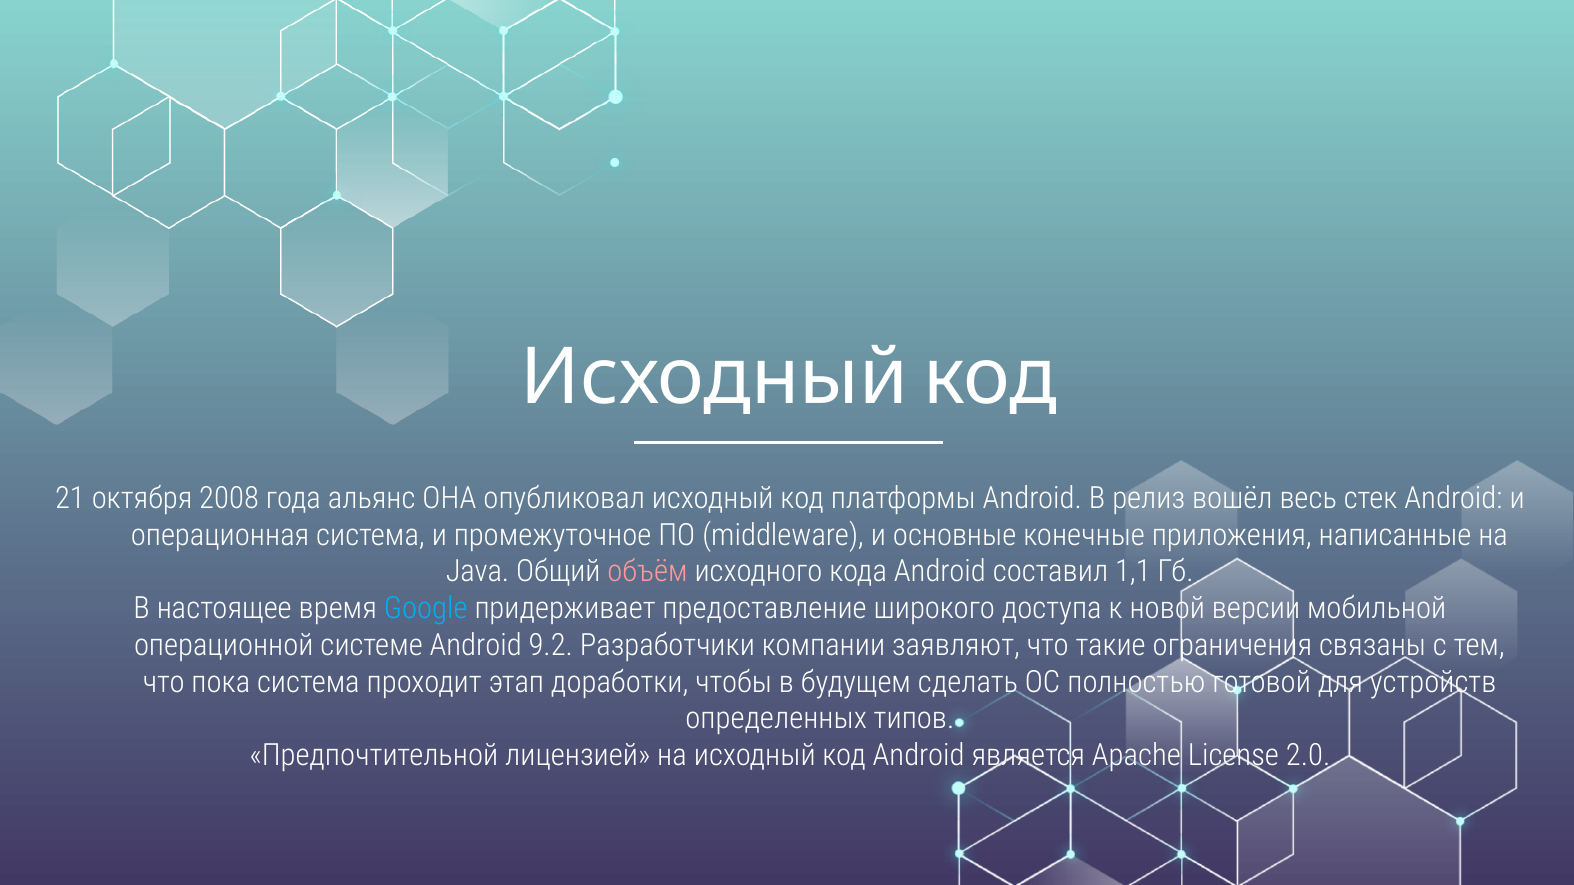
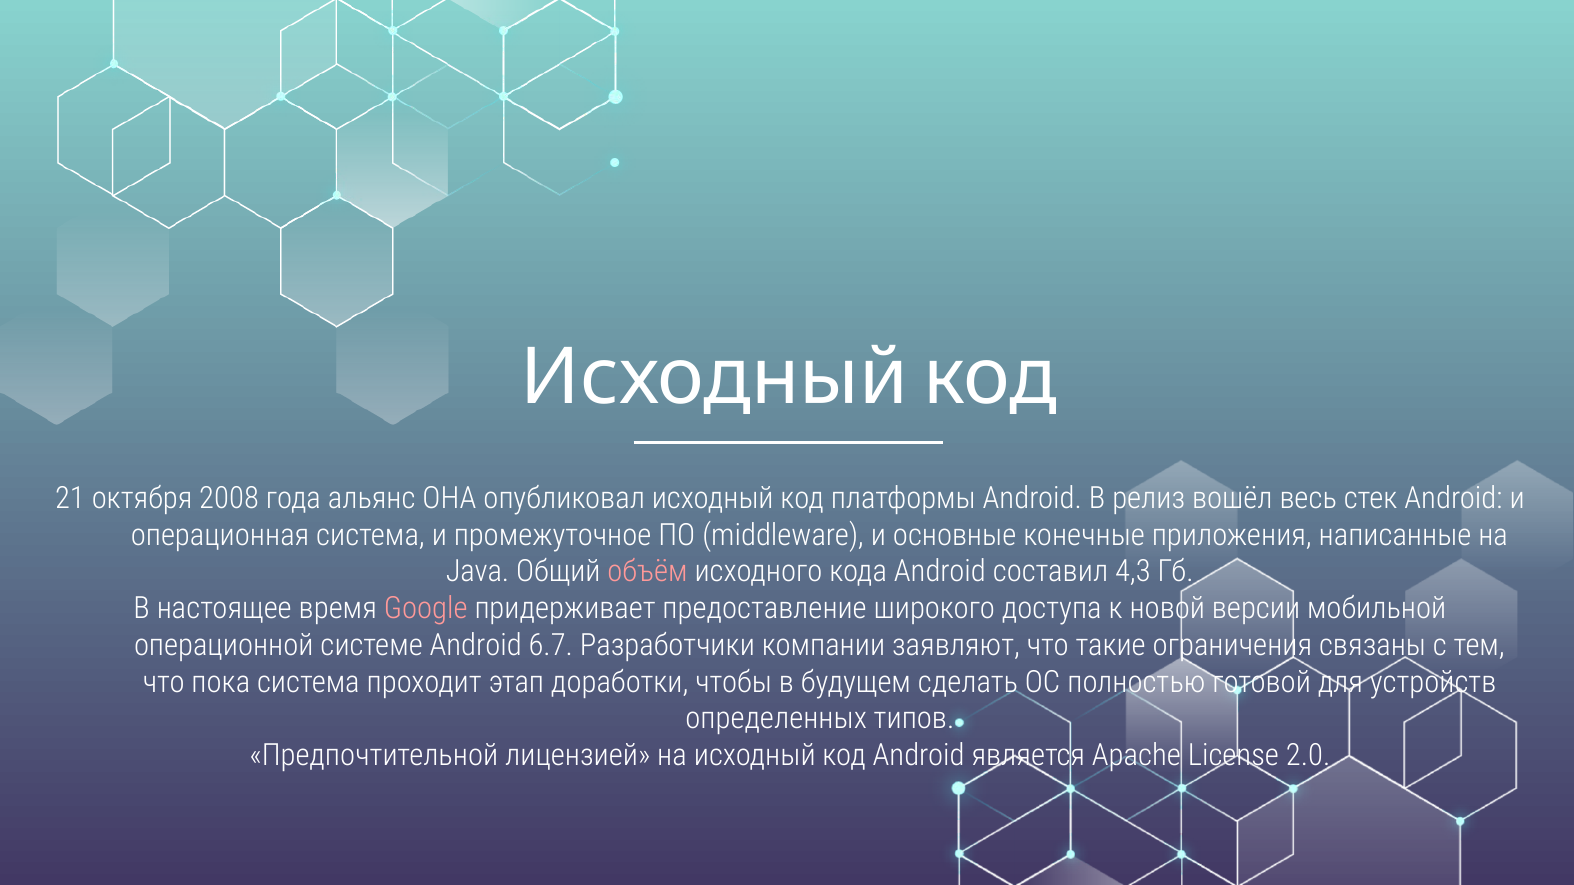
1,1: 1,1 -> 4,3
Google colour: light blue -> pink
9.2: 9.2 -> 6.7
